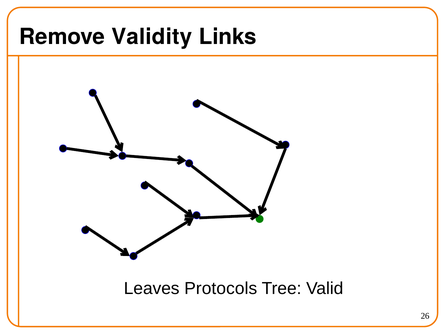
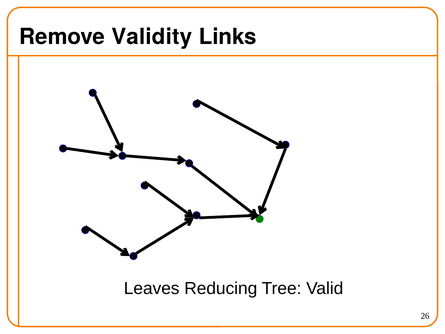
Protocols: Protocols -> Reducing
